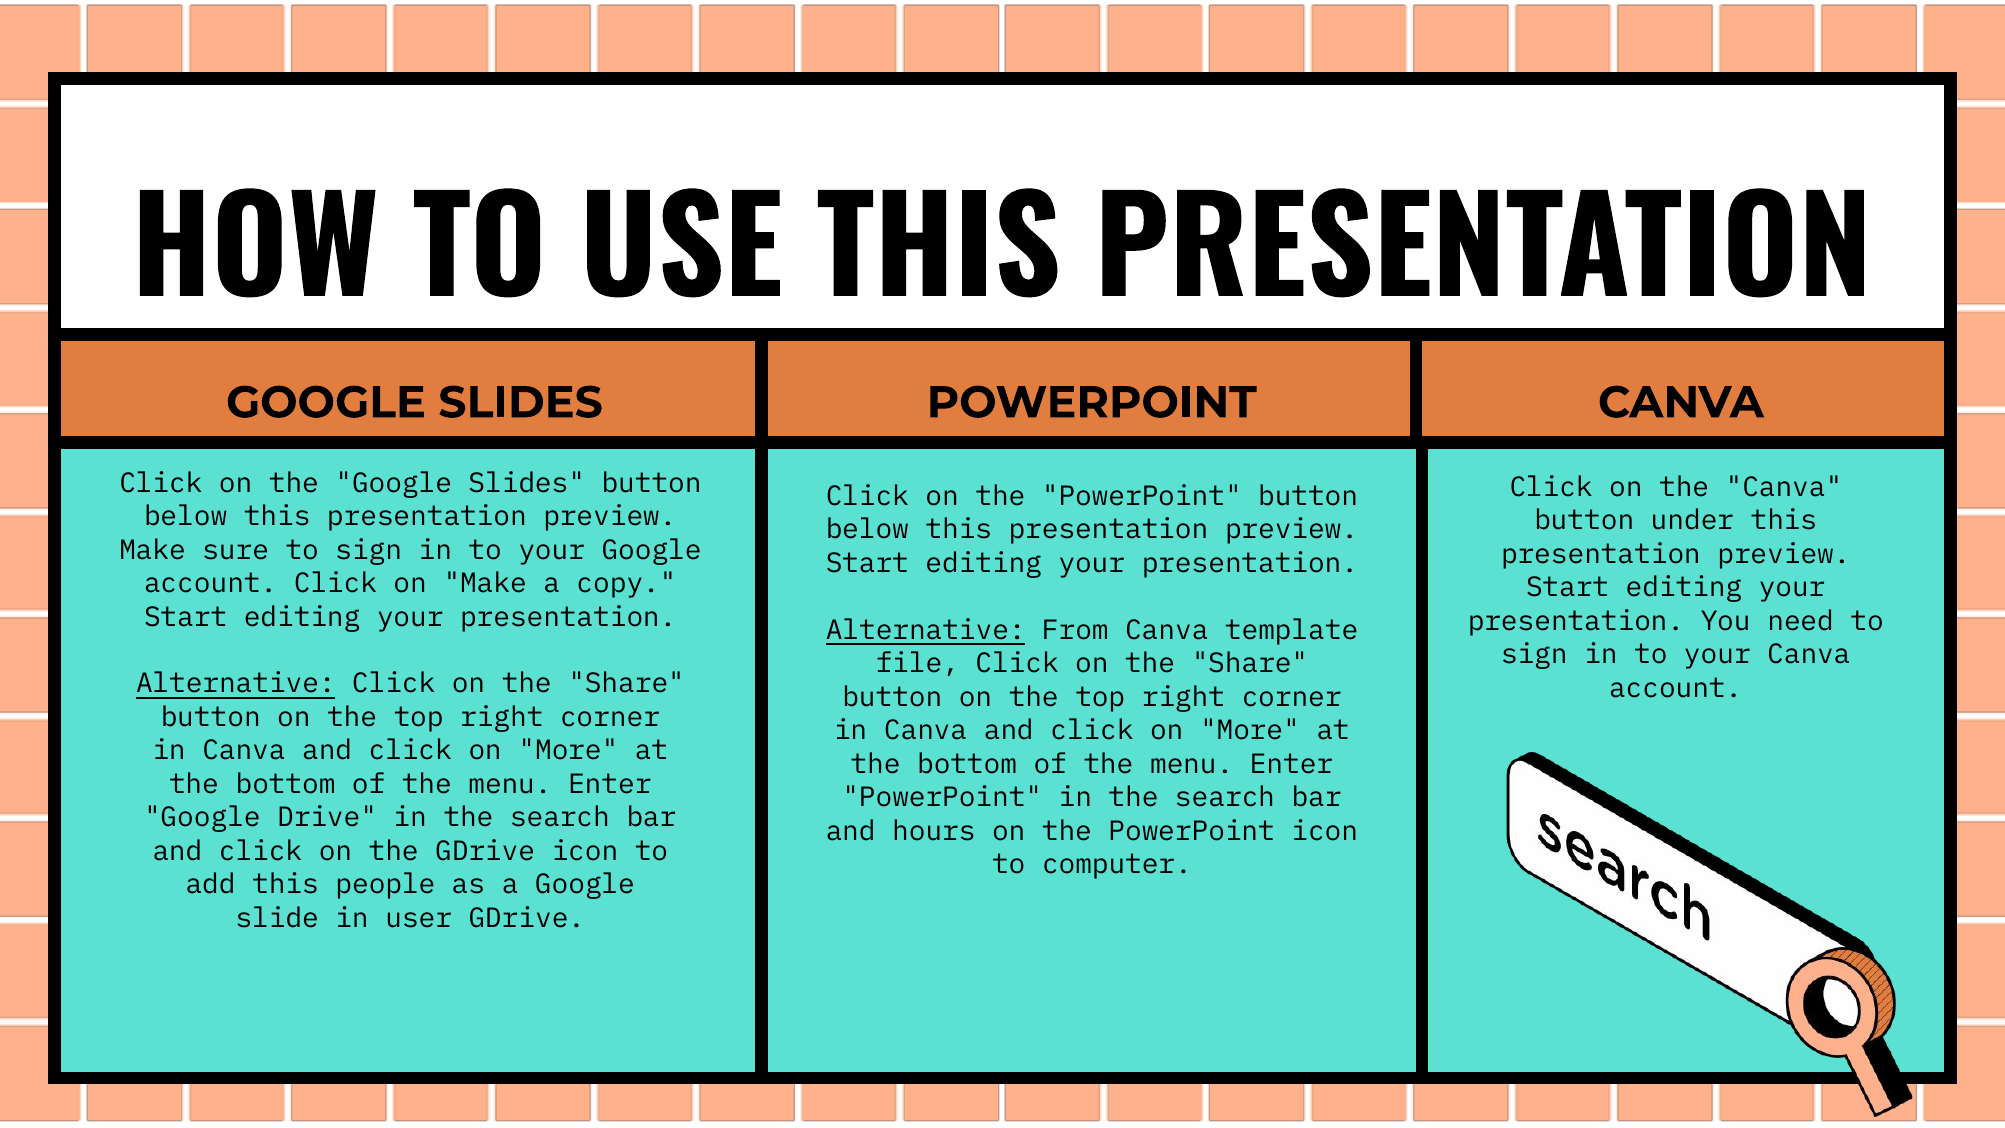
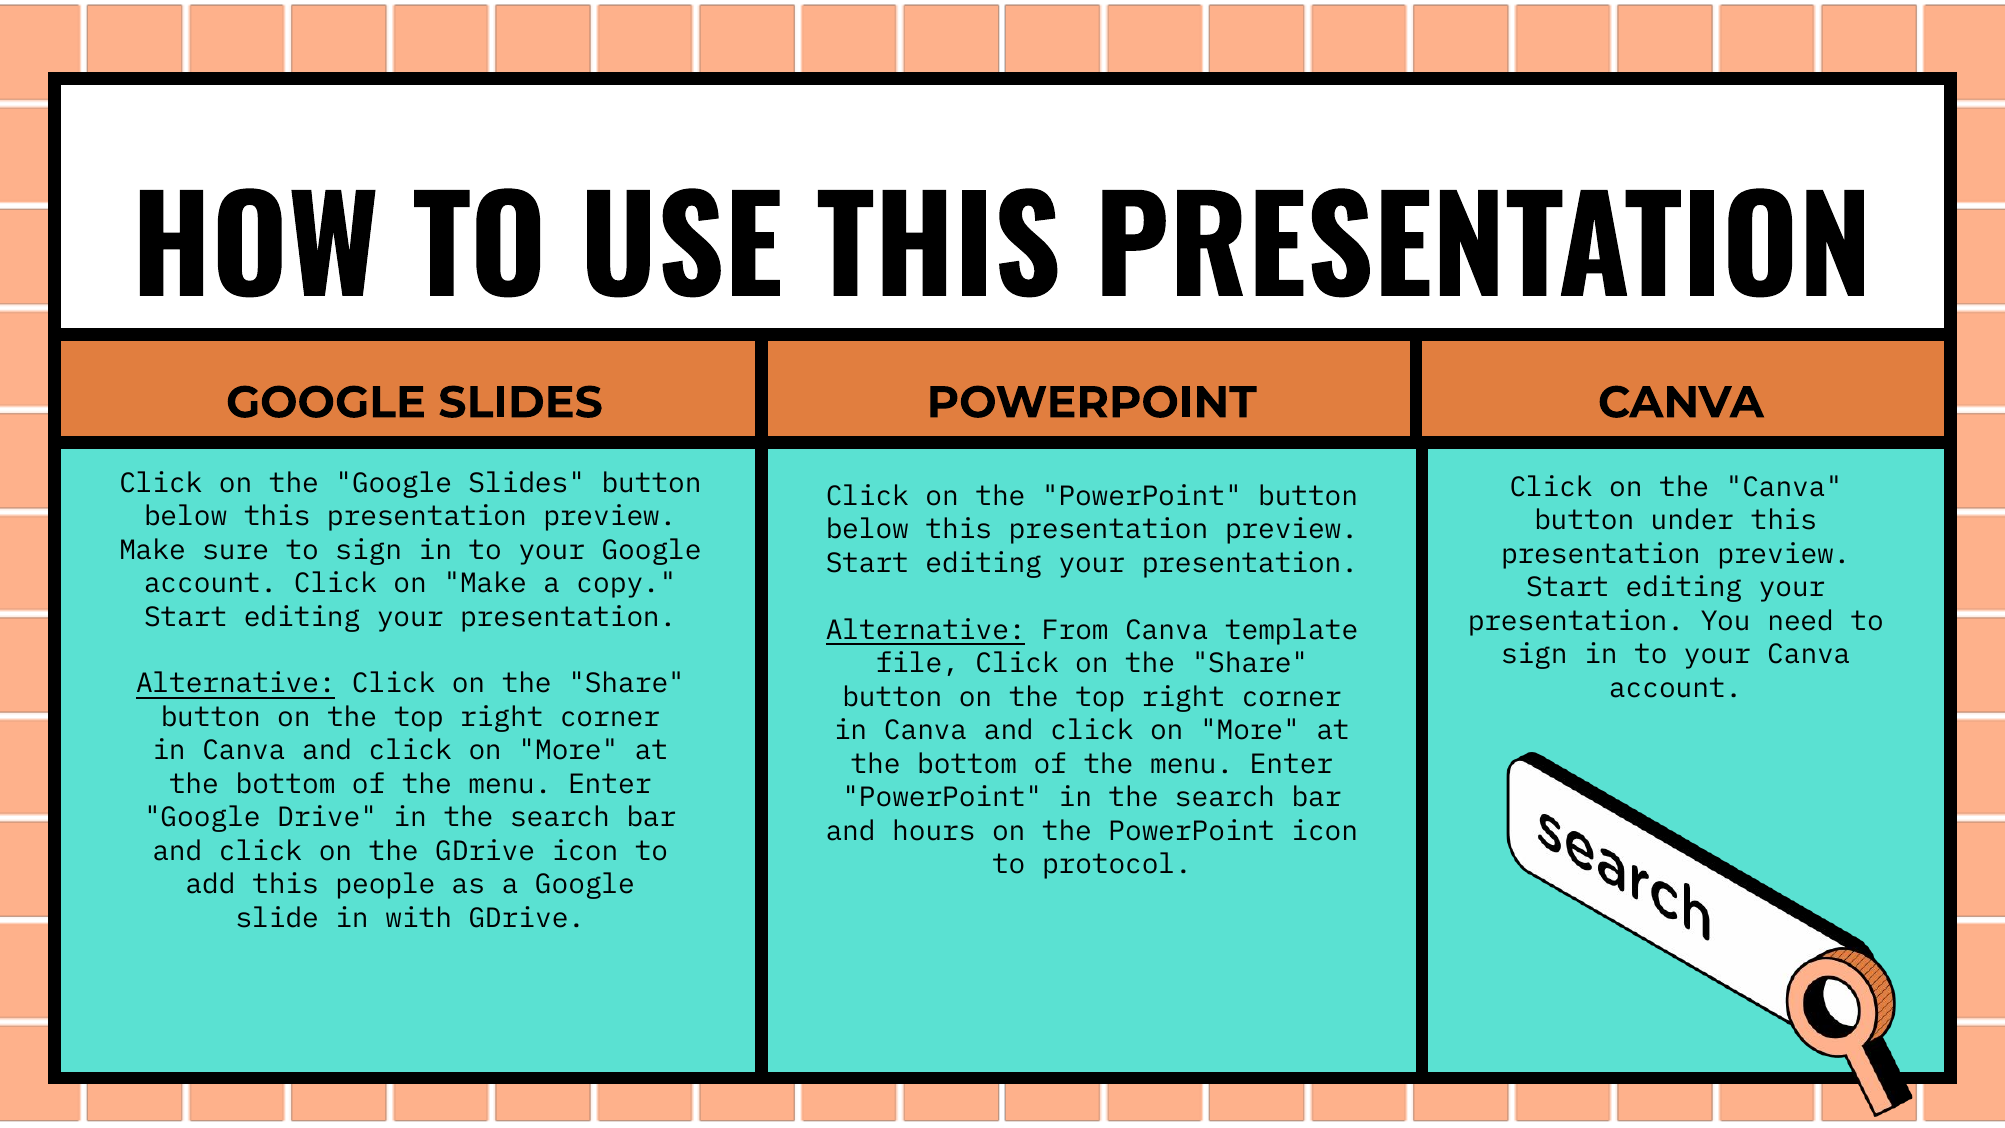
computer: computer -> protocol
user: user -> with
